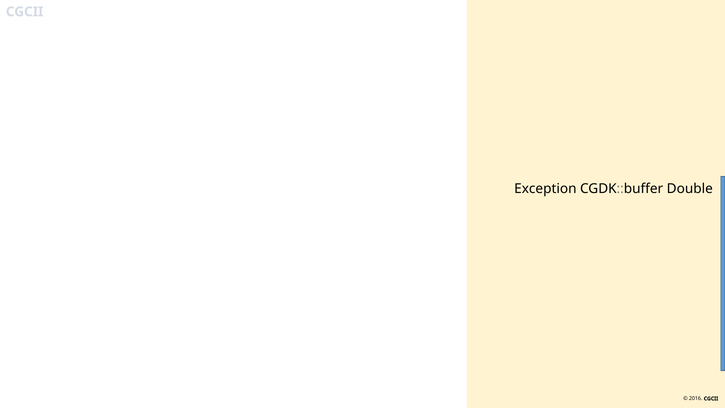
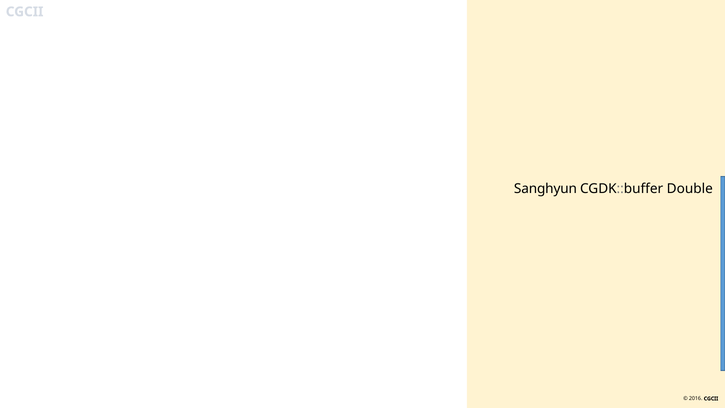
Exception: Exception -> Sanghyun
